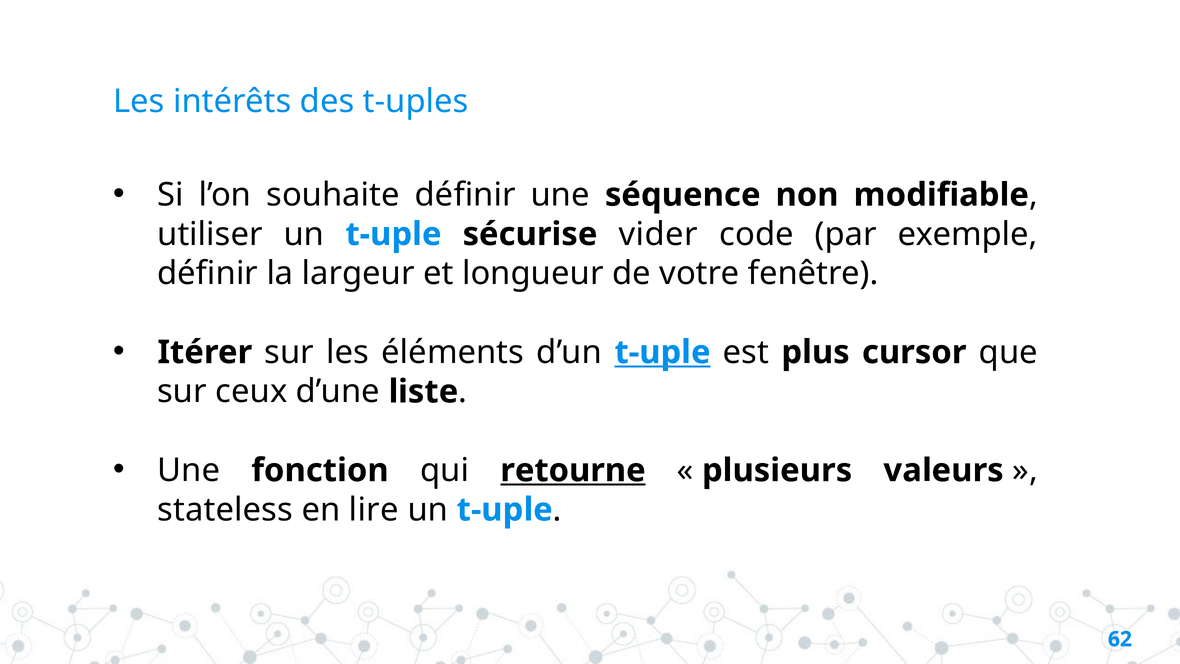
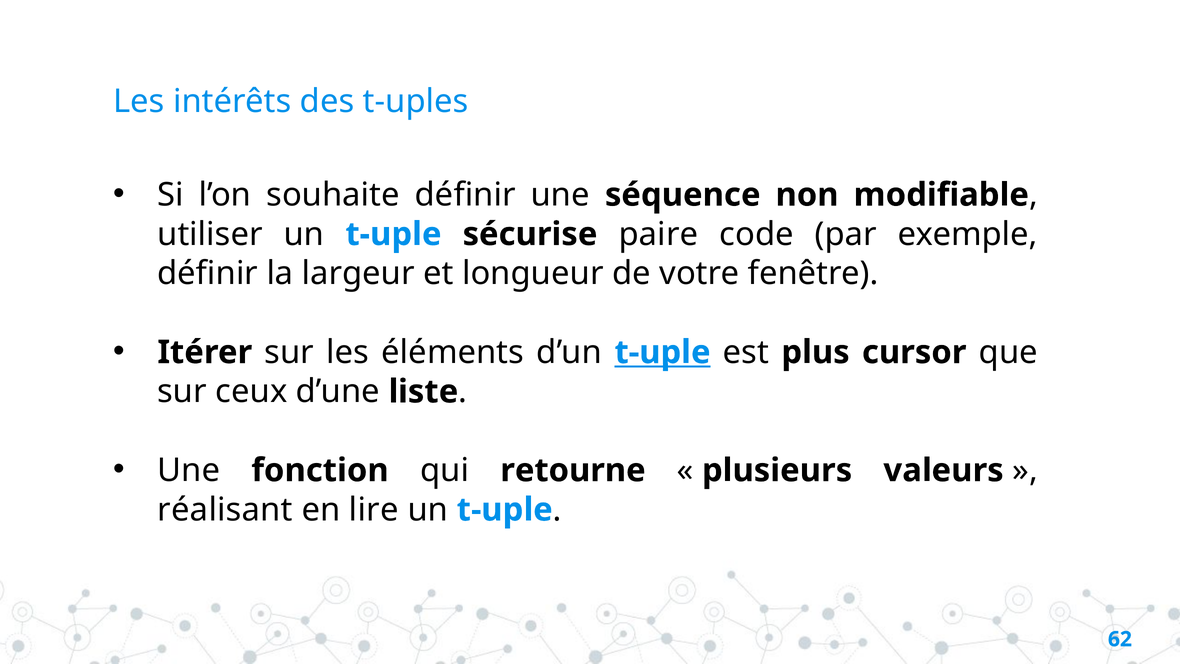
vider: vider -> paire
retourne underline: present -> none
stateless: stateless -> réalisant
